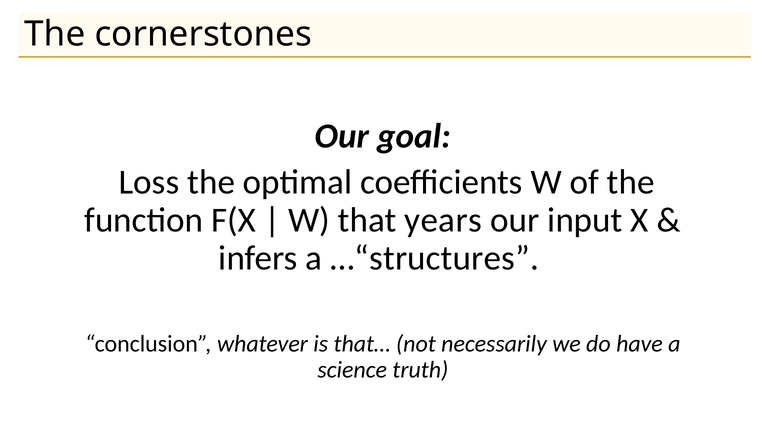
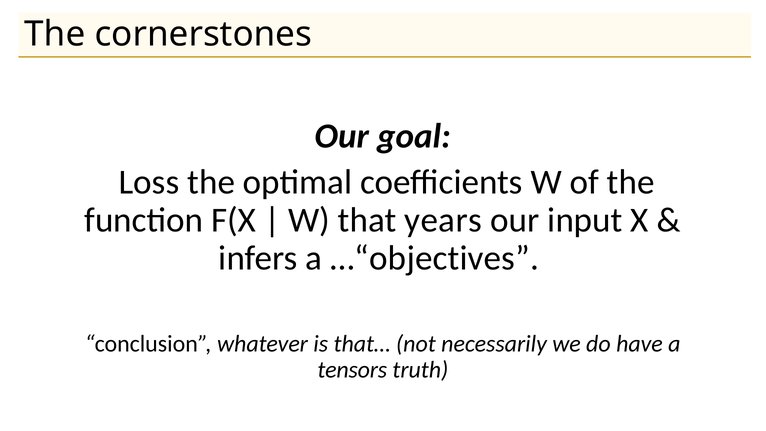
…“structures: …“structures -> …“objectives
science: science -> tensors
